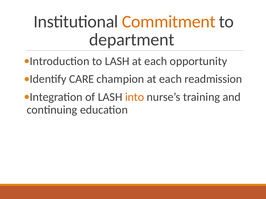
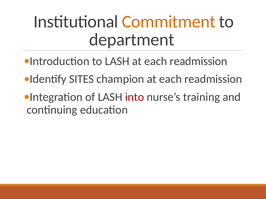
LASH at each opportunity: opportunity -> readmission
CARE: CARE -> SITES
into colour: orange -> red
